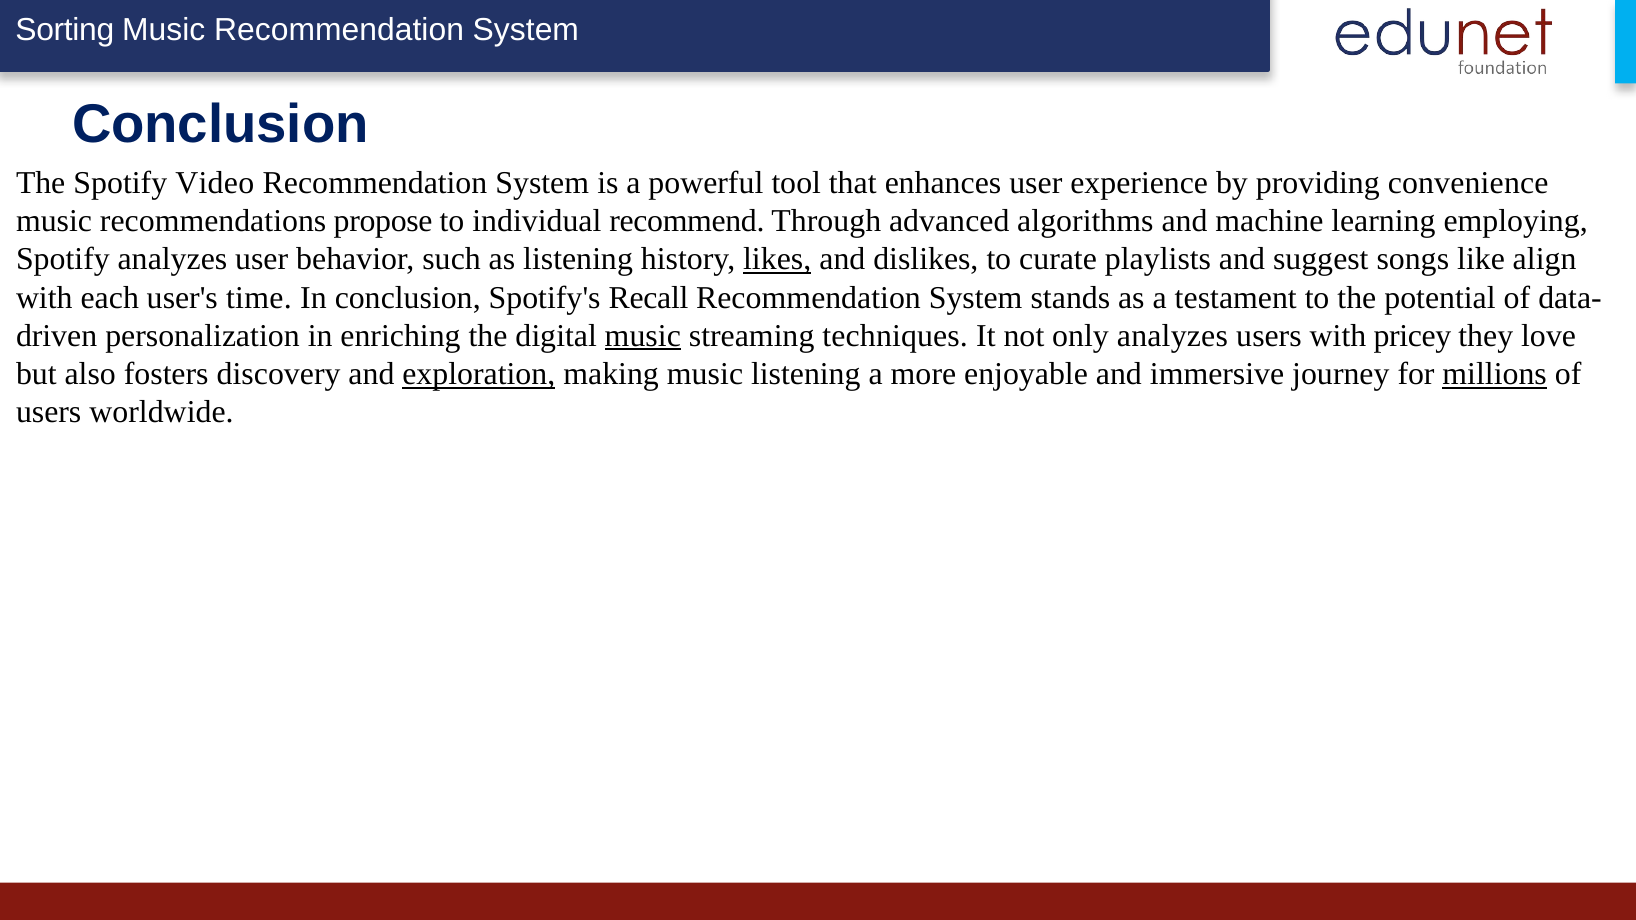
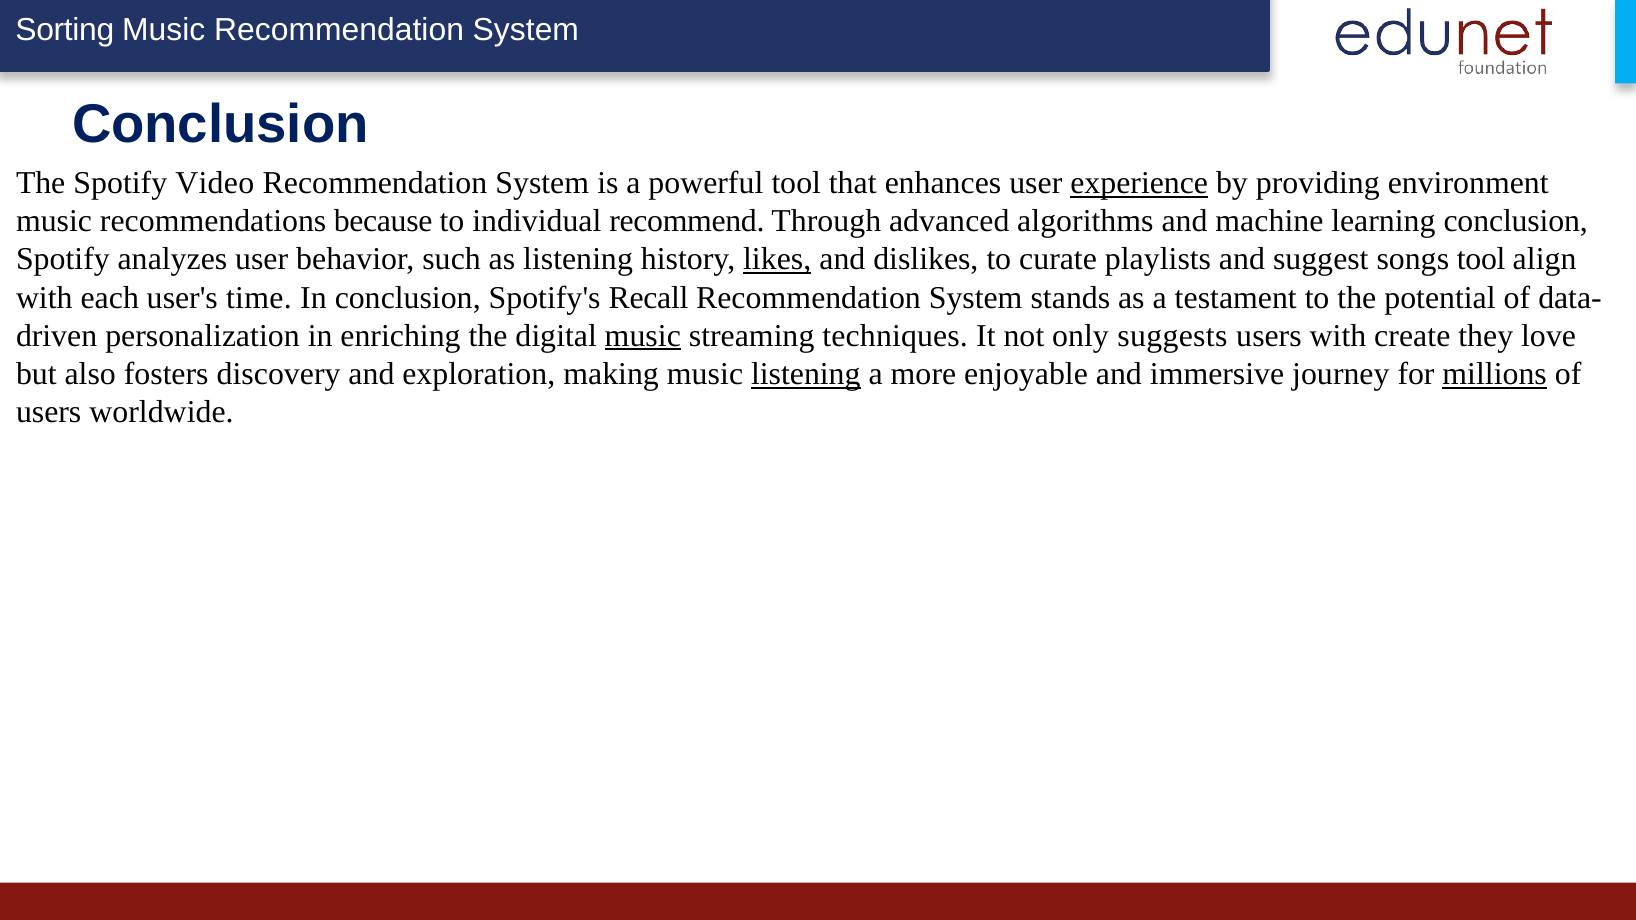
experience underline: none -> present
convenience: convenience -> environment
propose: propose -> because
learning employing: employing -> conclusion
songs like: like -> tool
only analyzes: analyzes -> suggests
pricey: pricey -> create
exploration underline: present -> none
listening at (806, 374) underline: none -> present
